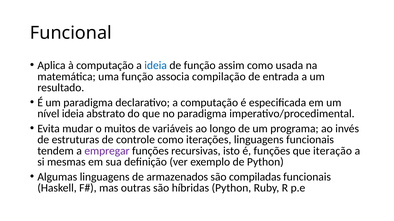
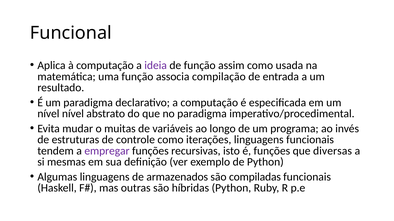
ideia at (156, 66) colour: blue -> purple
nível ideia: ideia -> nível
muitos: muitos -> muitas
iteração: iteração -> diversas
